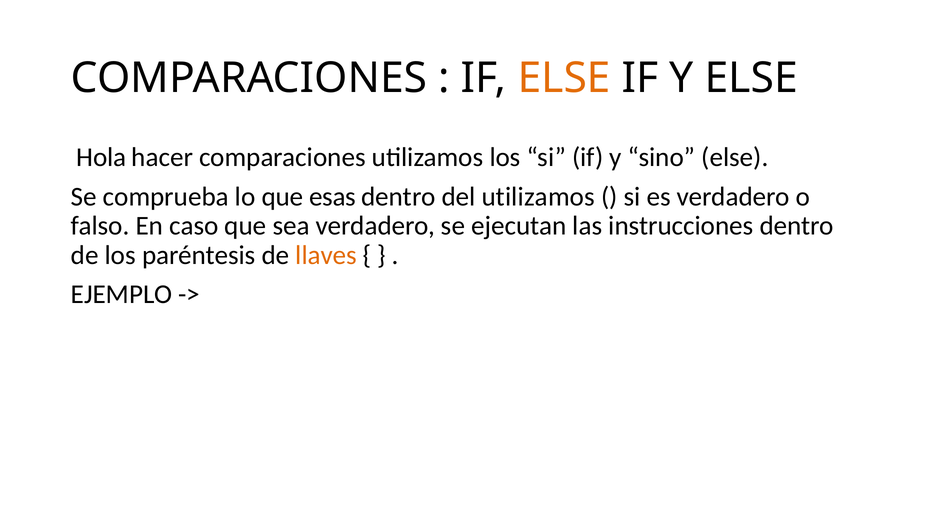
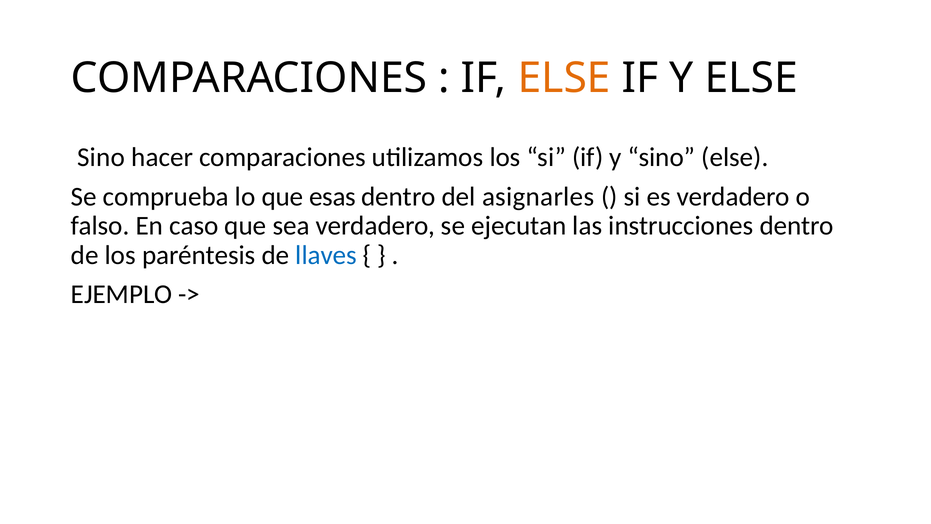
Hola at (101, 157): Hola -> Sino
del utilizamos: utilizamos -> asignarles
llaves colour: orange -> blue
